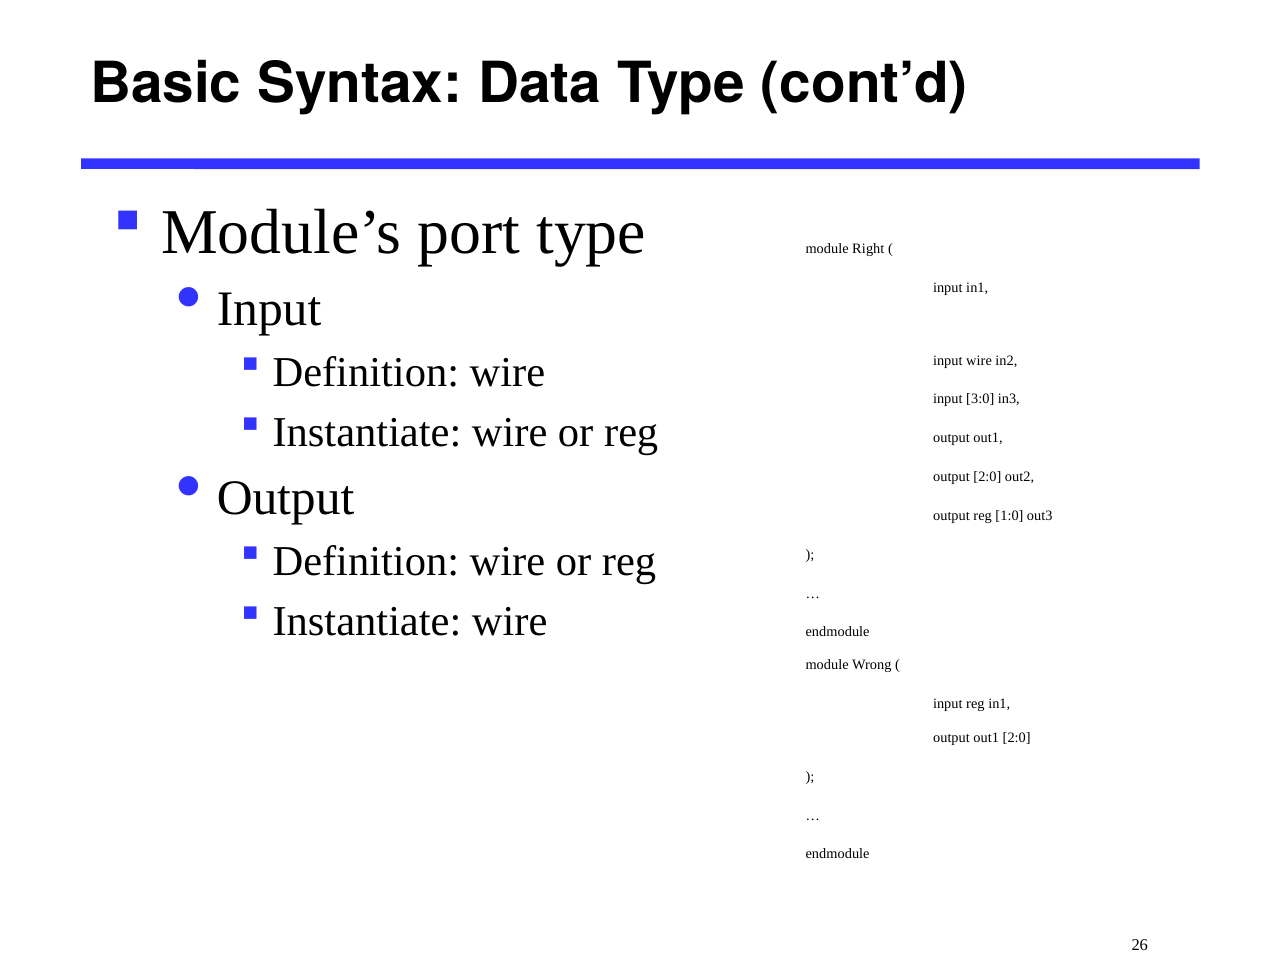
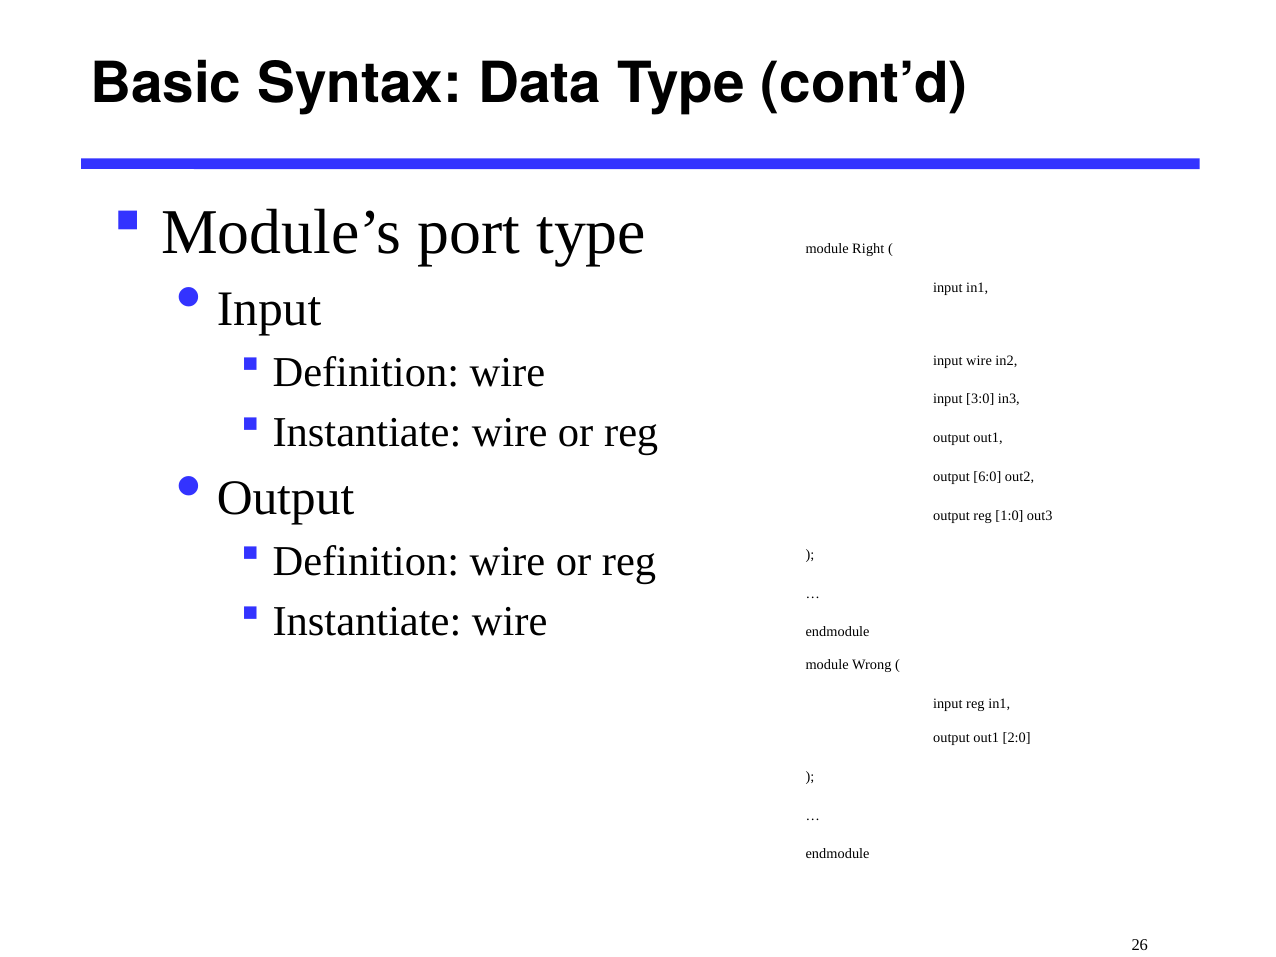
output 2:0: 2:0 -> 6:0
